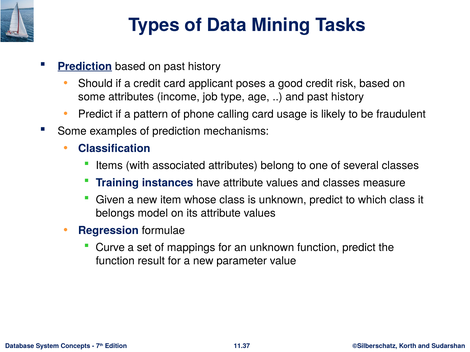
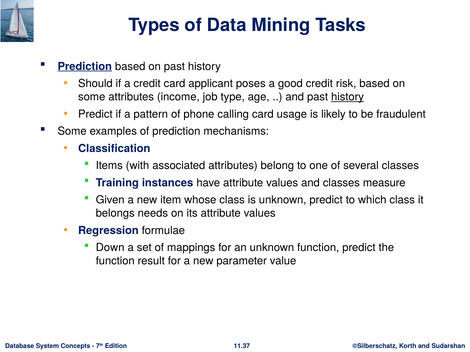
history at (348, 97) underline: none -> present
model: model -> needs
Curve: Curve -> Down
